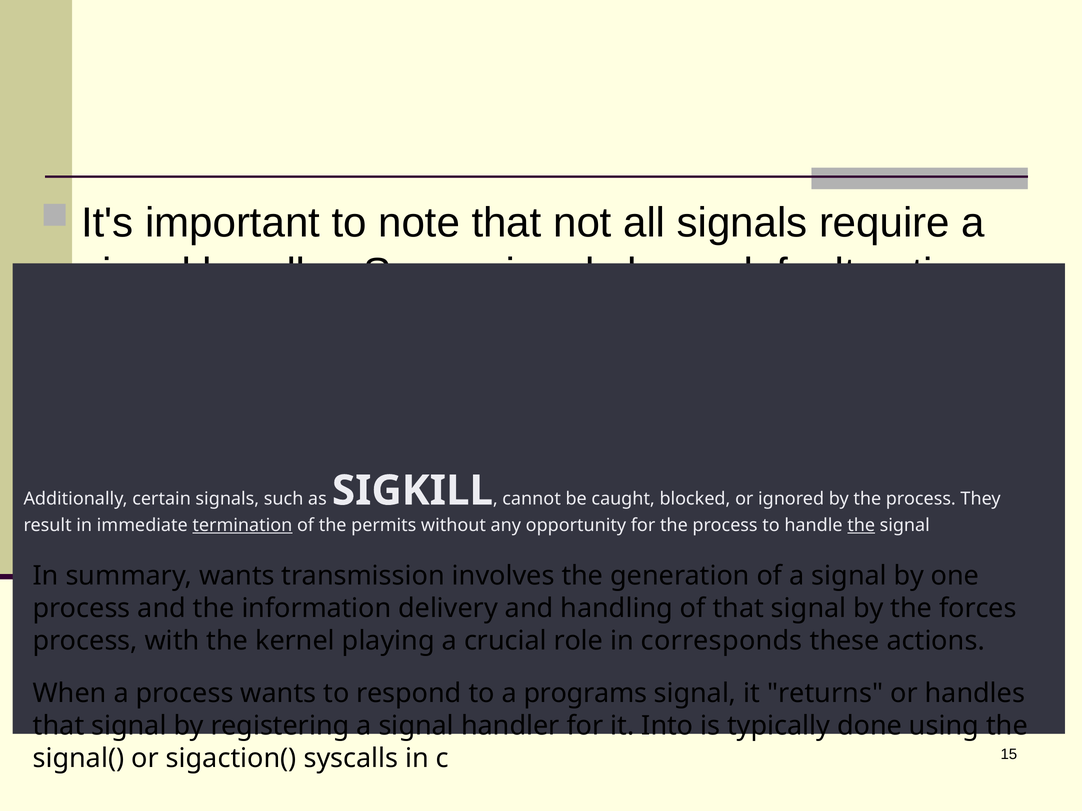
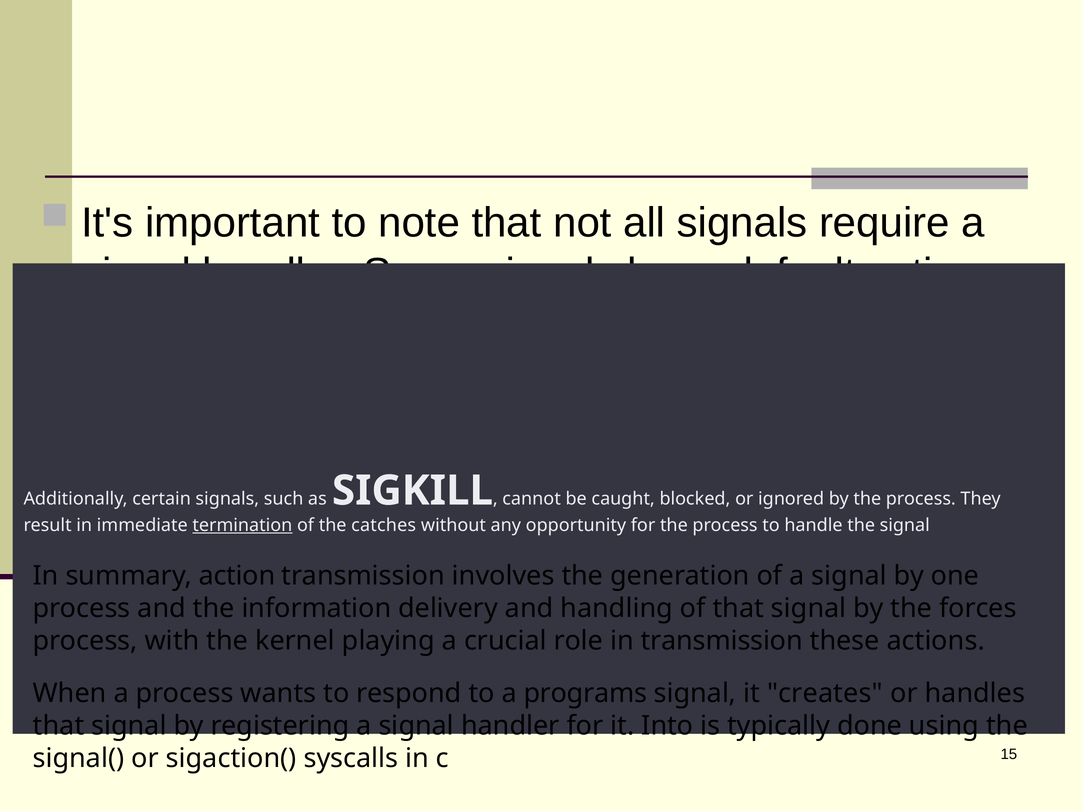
permits: permits -> catches
the at (861, 525) underline: present -> none
summary wants: wants -> action
in corresponds: corresponds -> transmission
returns: returns -> creates
